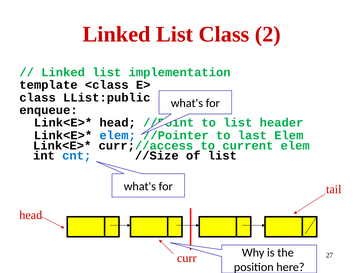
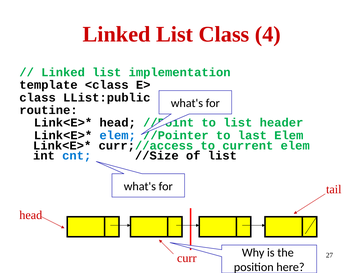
2: 2 -> 4
enqueue: enqueue -> routine
